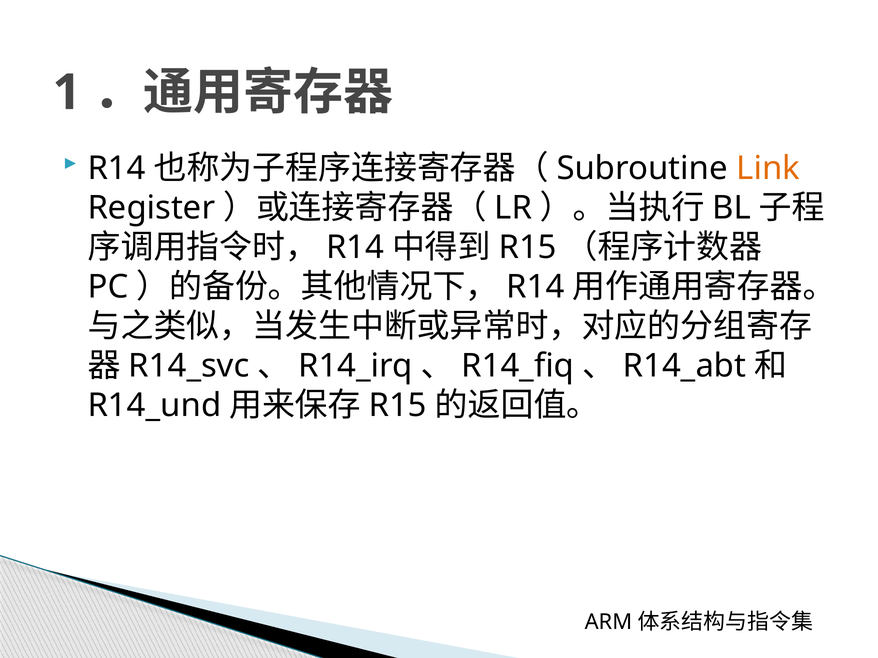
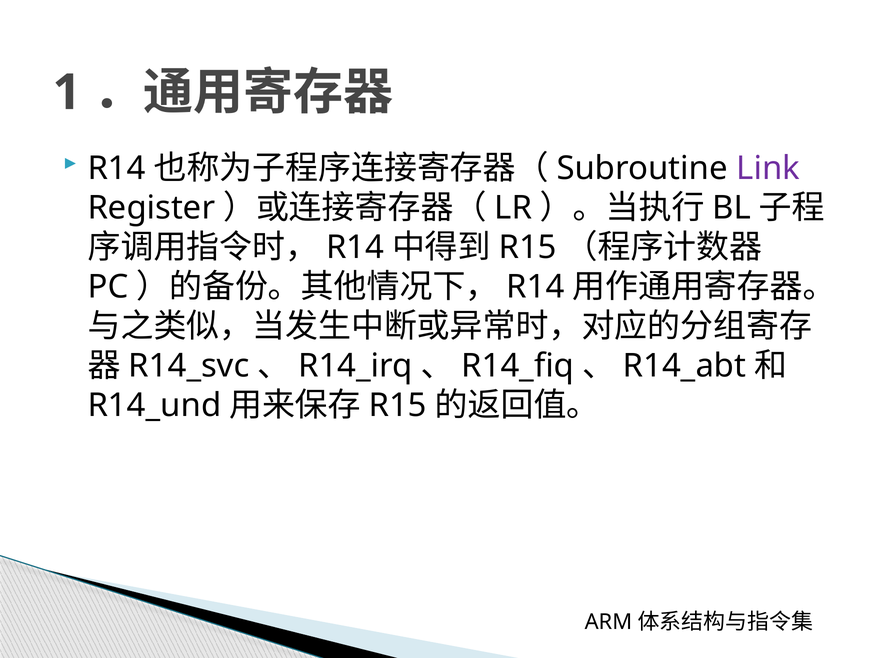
Link colour: orange -> purple
